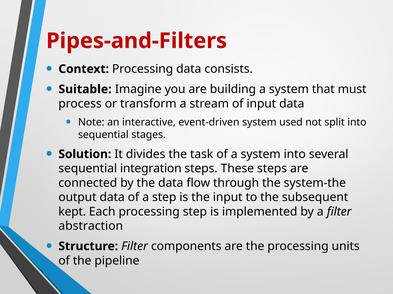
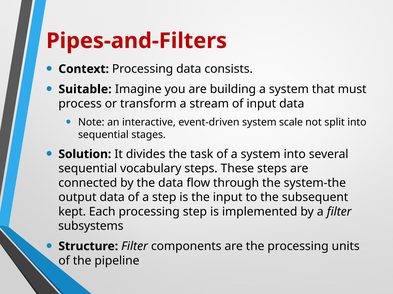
used: used -> scale
integration: integration -> vocabulary
abstraction: abstraction -> subsystems
